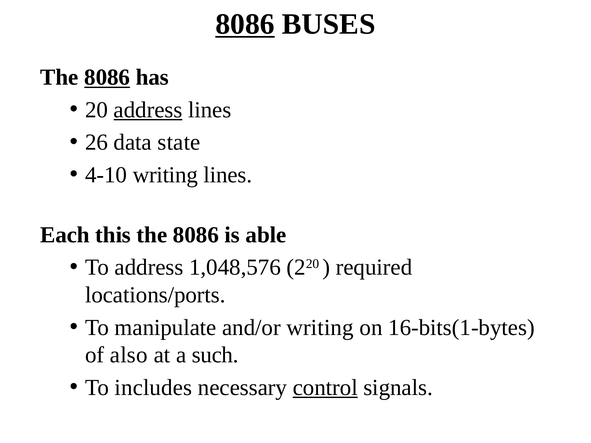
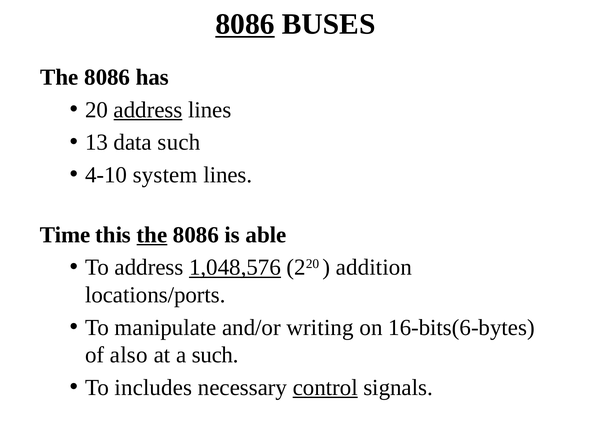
8086 at (107, 77) underline: present -> none
26: 26 -> 13
data state: state -> such
4-10 writing: writing -> system
Each: Each -> Time
the at (152, 235) underline: none -> present
1,048,576 underline: none -> present
required: required -> addition
16-bits(1-bytes: 16-bits(1-bytes -> 16-bits(6-bytes
